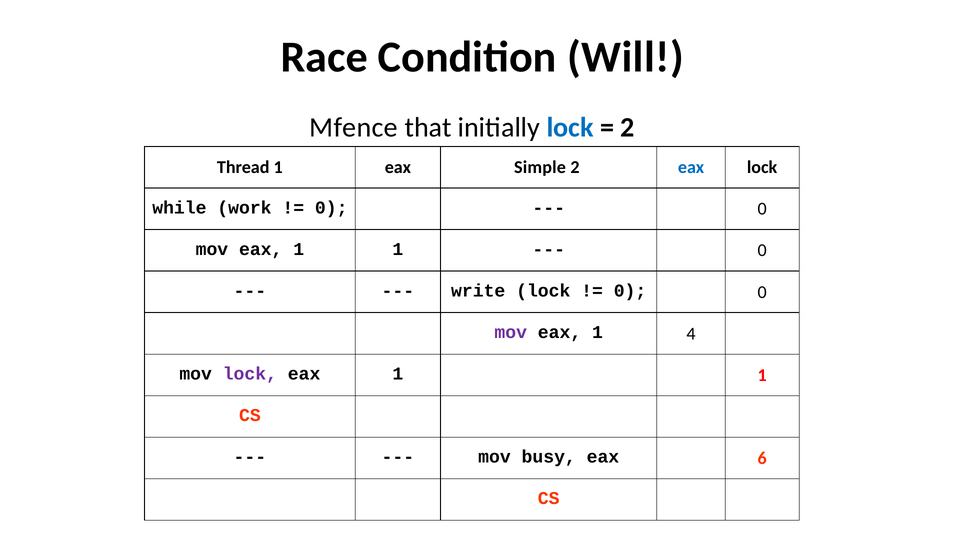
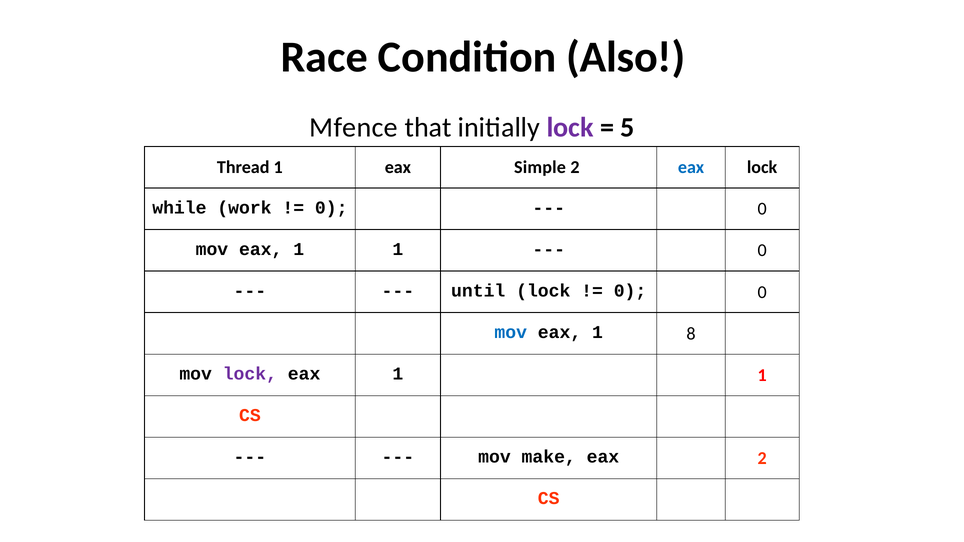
Will: Will -> Also
lock at (570, 128) colour: blue -> purple
2 at (627, 128): 2 -> 5
write: write -> until
mov at (511, 332) colour: purple -> blue
4: 4 -> 8
busy: busy -> make
eax 6: 6 -> 2
